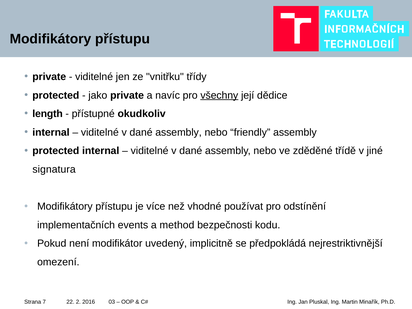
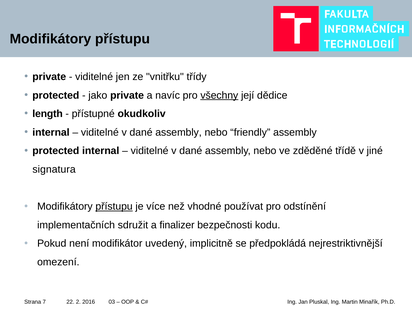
přístupu at (114, 207) underline: none -> present
events: events -> sdružit
method: method -> finalizer
